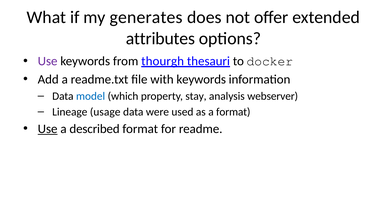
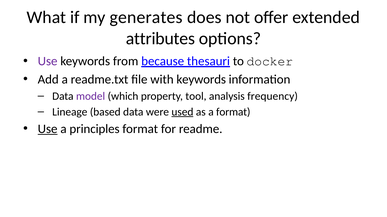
thourgh: thourgh -> because
model colour: blue -> purple
stay: stay -> tool
webserver: webserver -> frequency
usage: usage -> based
used underline: none -> present
described: described -> principles
